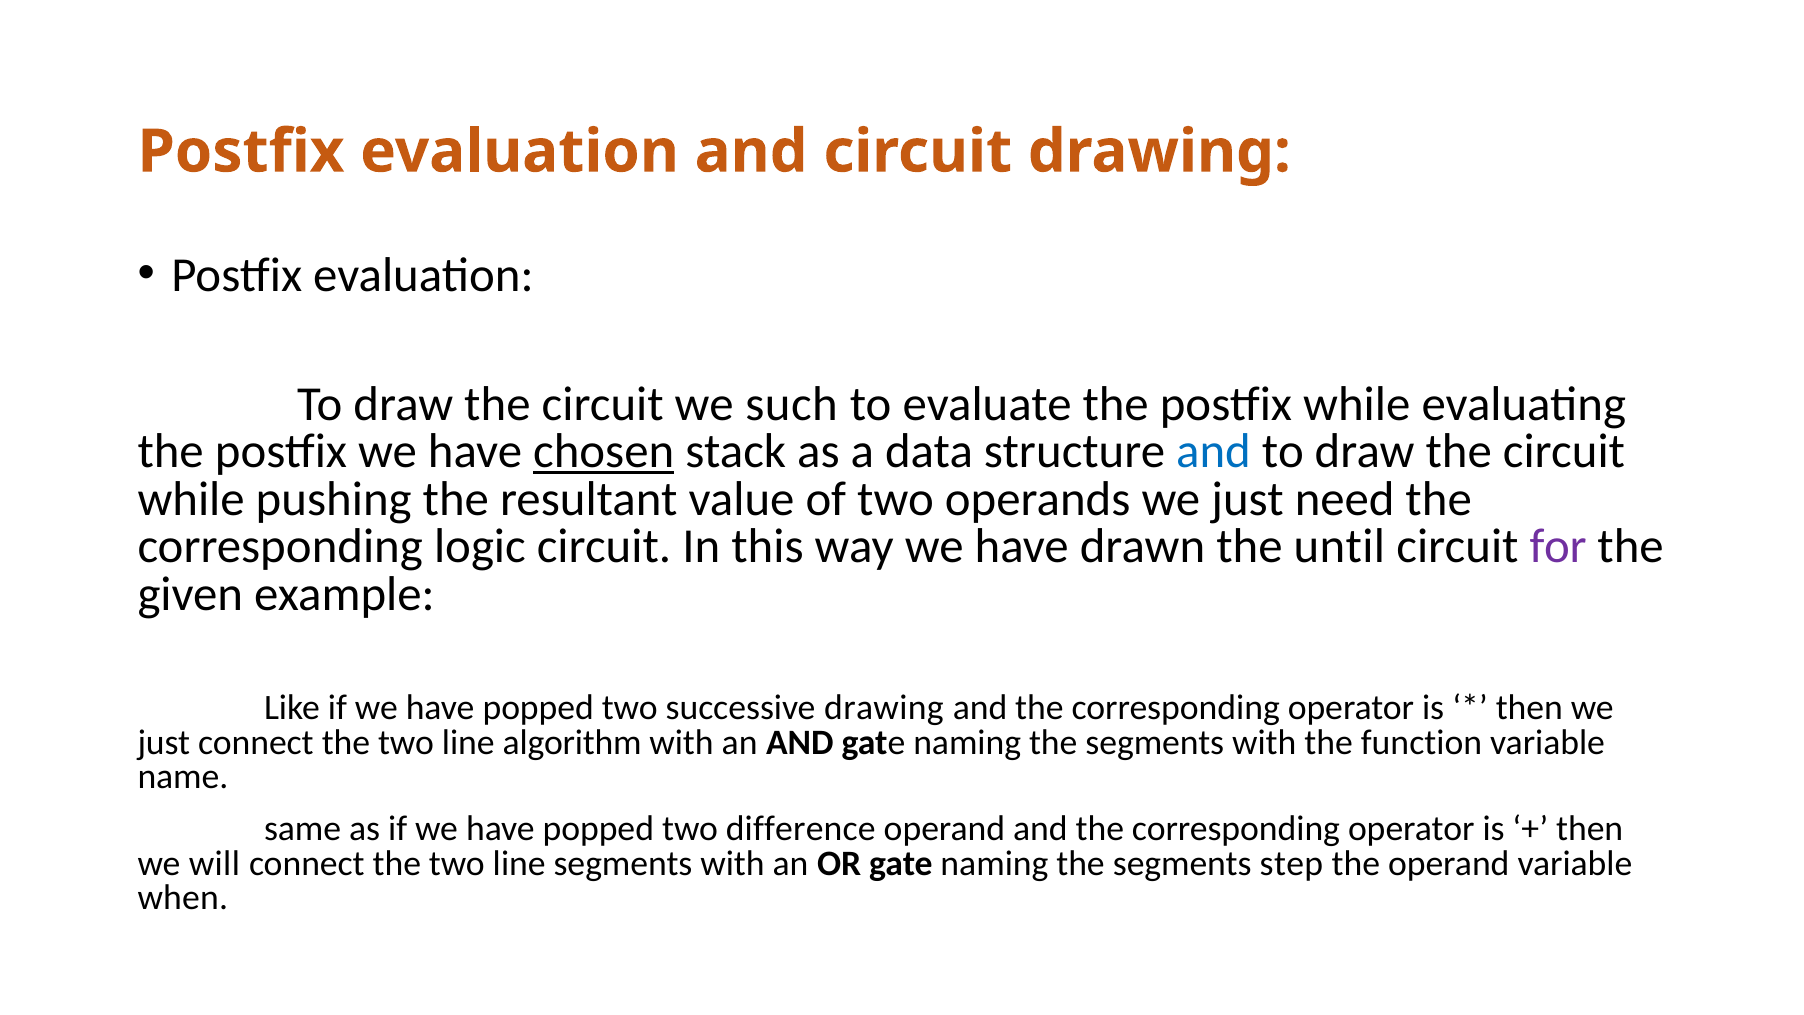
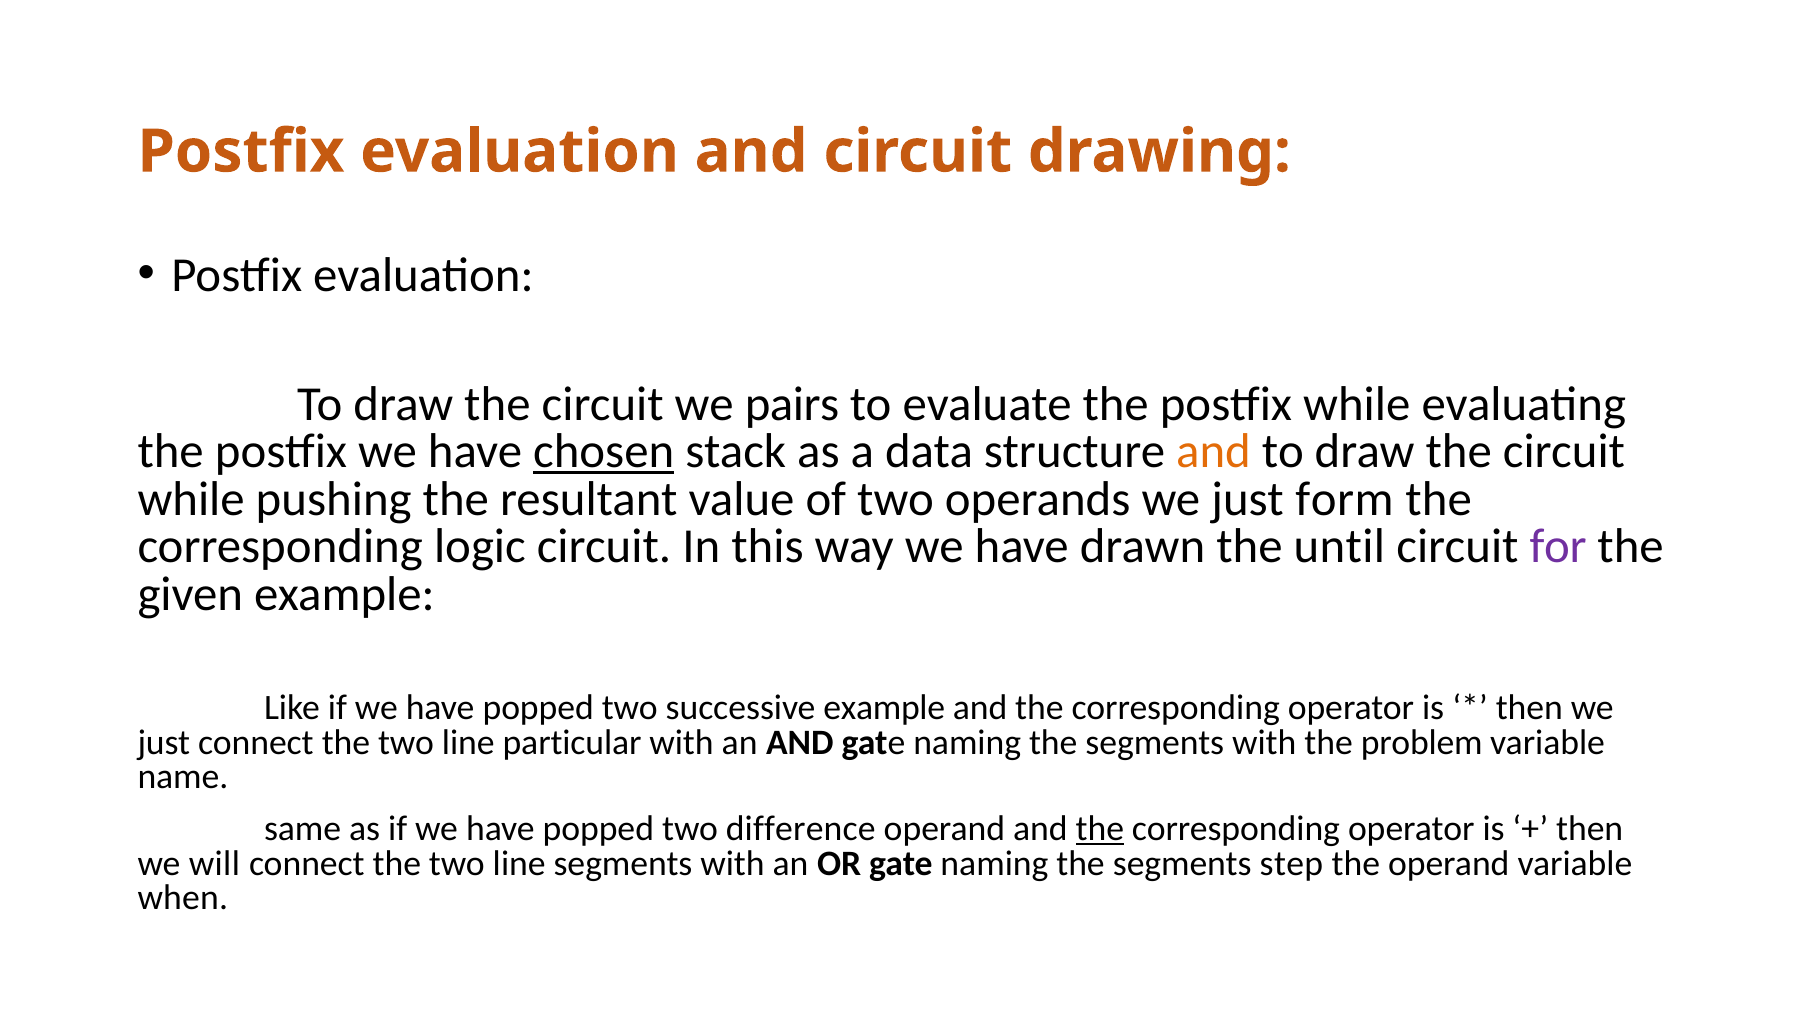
such: such -> pairs
and at (1214, 451) colour: blue -> orange
need: need -> form
successive drawing: drawing -> example
algorithm: algorithm -> particular
function: function -> problem
the at (1100, 829) underline: none -> present
